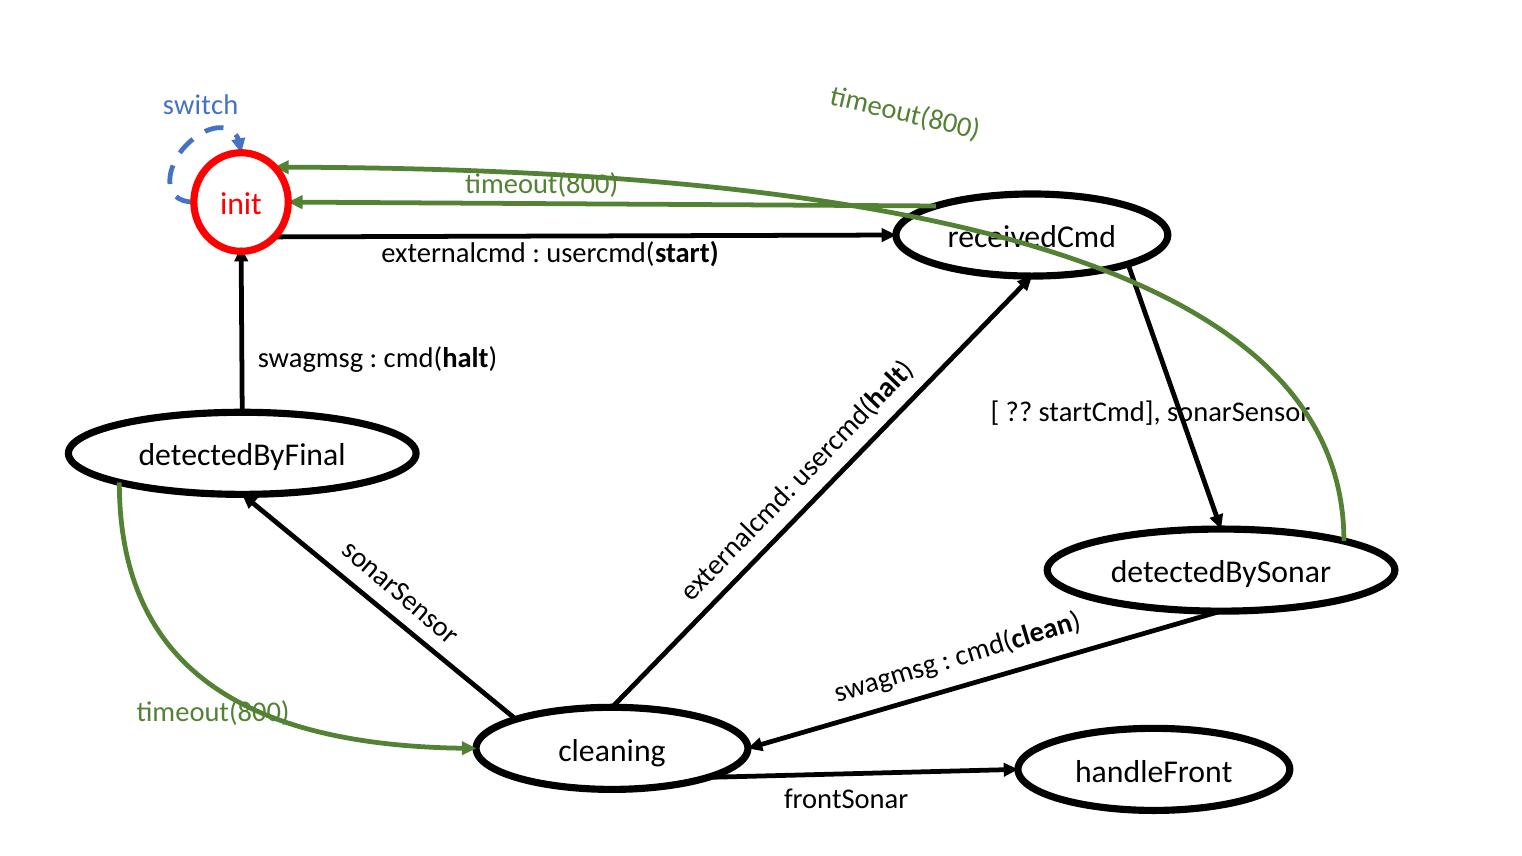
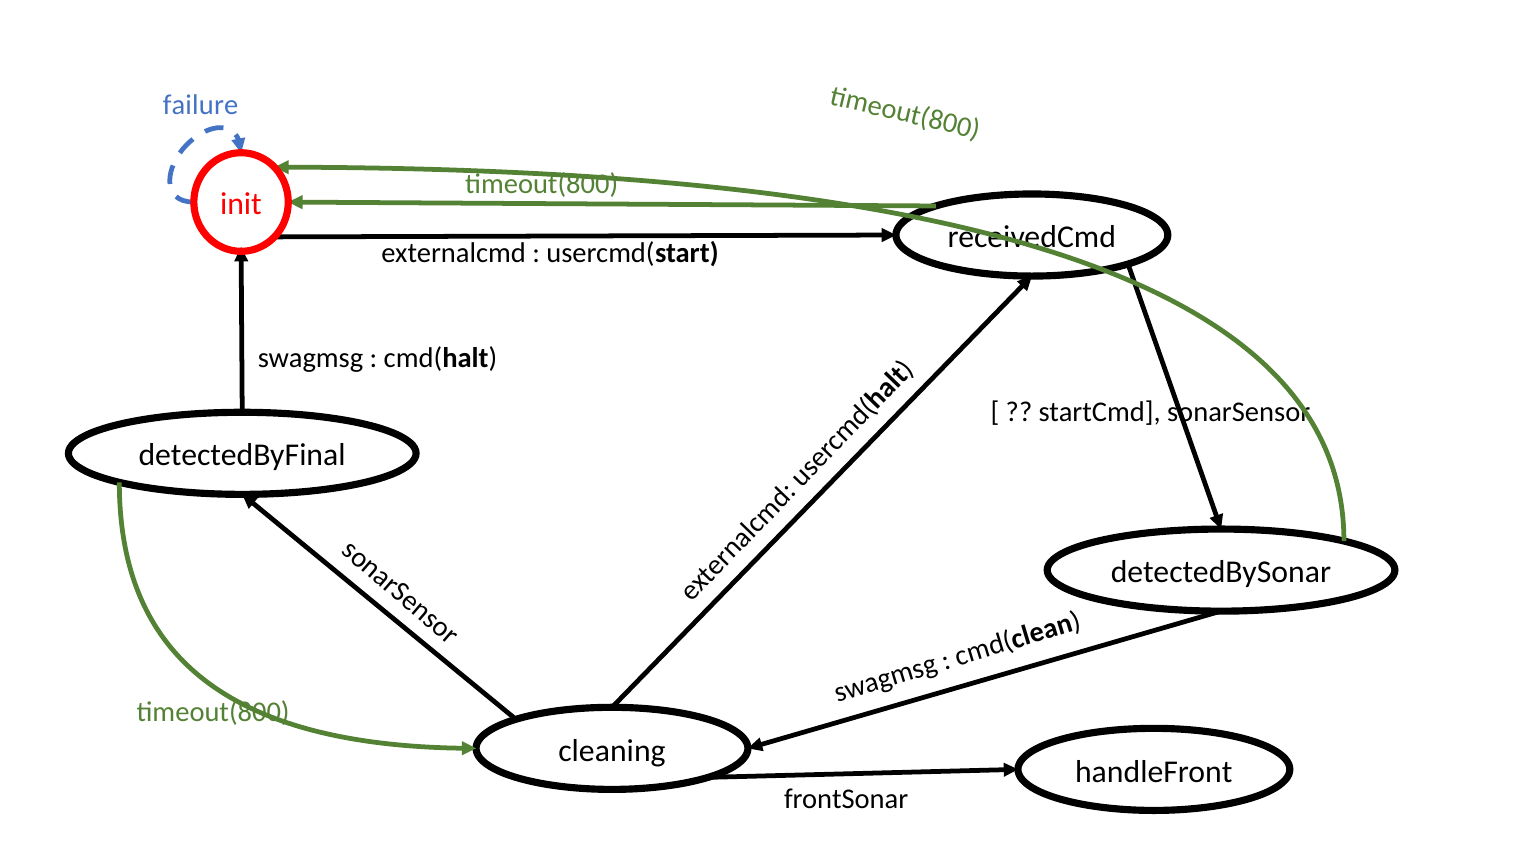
switch: switch -> failure
